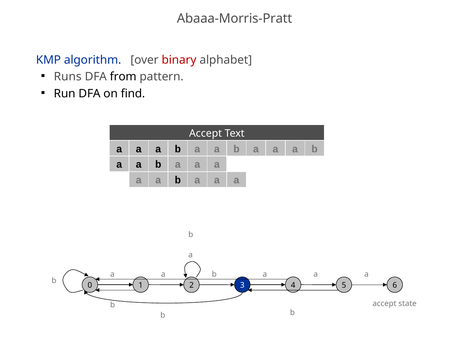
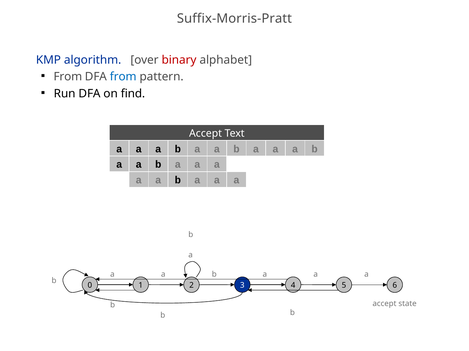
Abaaa-Morris-Pratt: Abaaa-Morris-Pratt -> Suffix-Morris-Pratt
Runs at (68, 77): Runs -> From
from at (123, 77) colour: black -> blue
